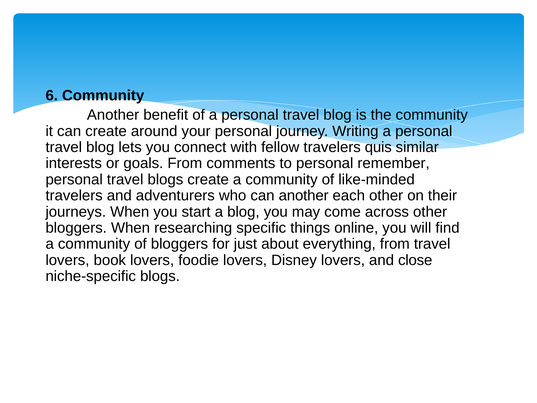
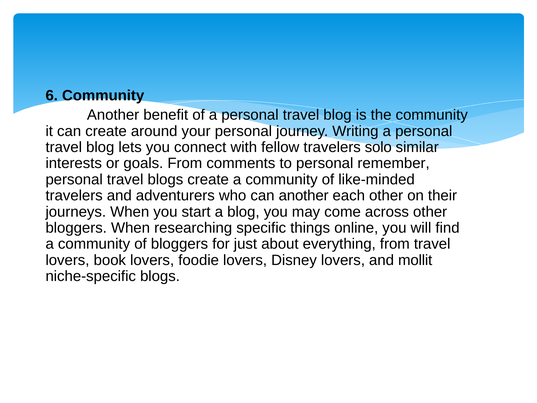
quis: quis -> solo
close: close -> mollit
